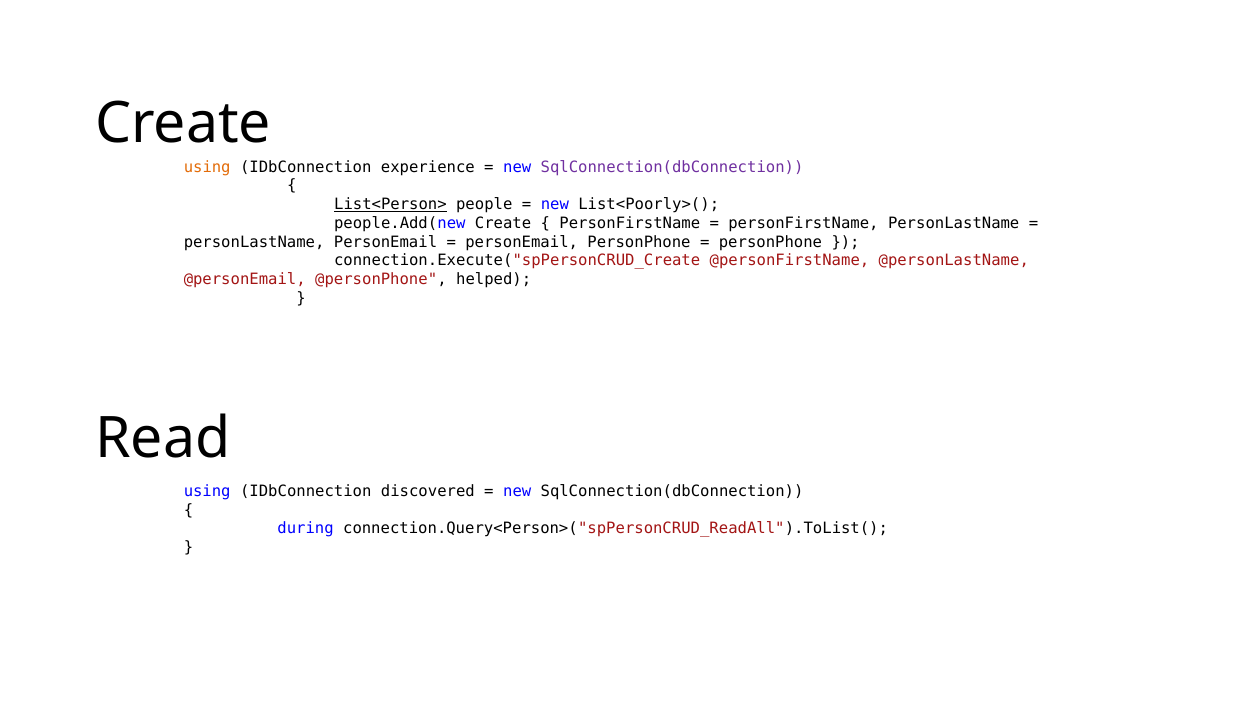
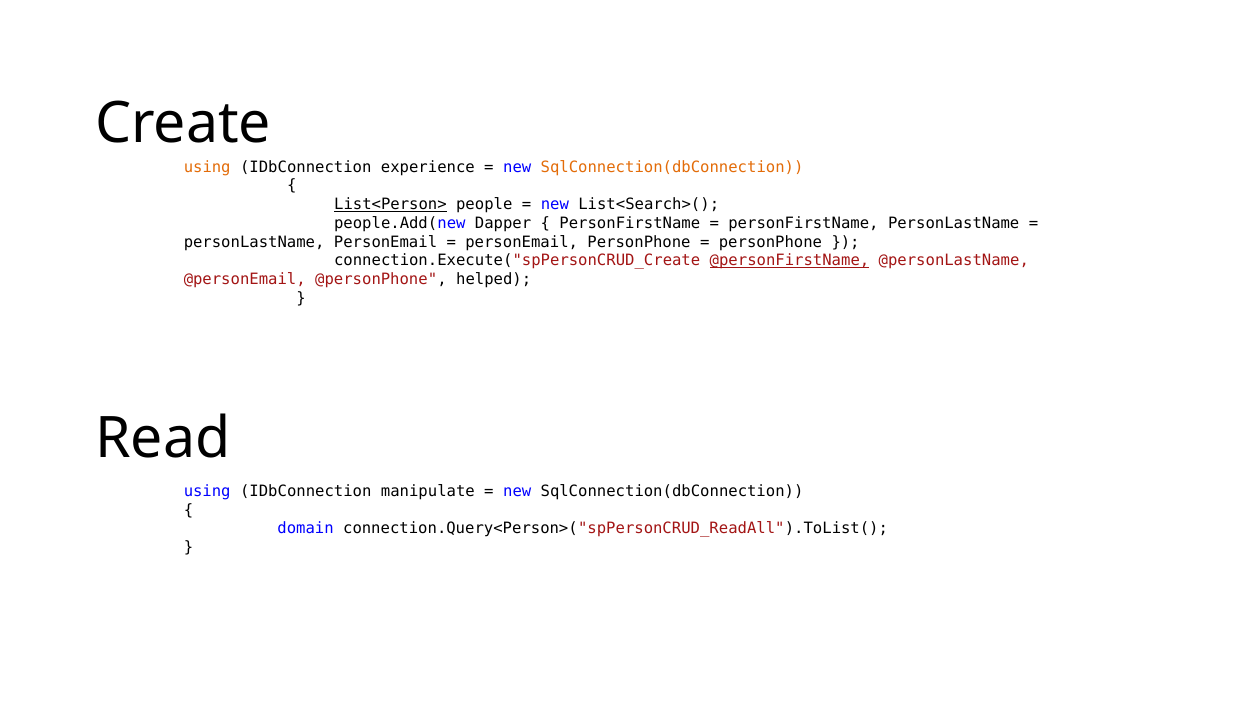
SqlConnection(dbConnection at (672, 167) colour: purple -> orange
List<Poorly>(: List<Poorly>( -> List<Search>(
people.Add(new Create: Create -> Dapper
@personFirstName underline: none -> present
discovered: discovered -> manipulate
during: during -> domain
